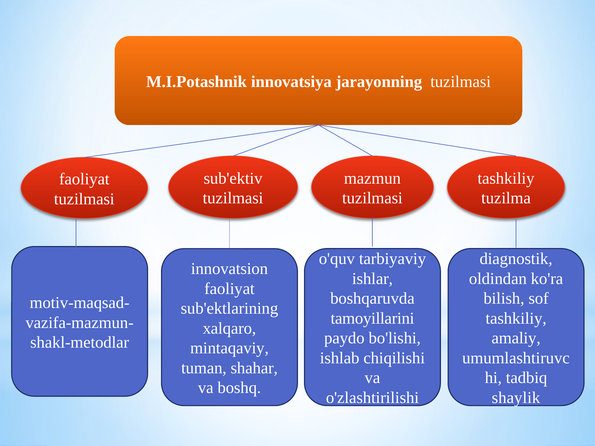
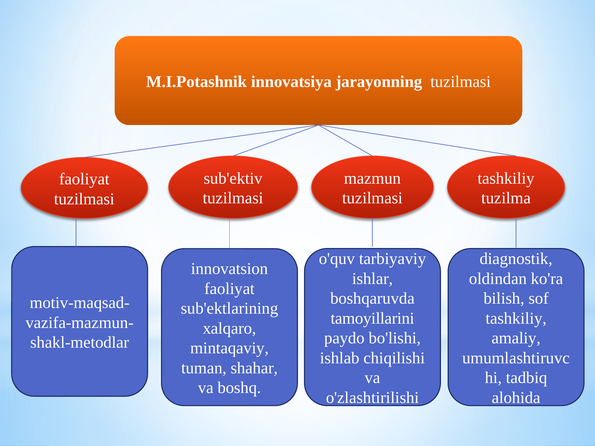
shаylik: shаylik -> alohida
